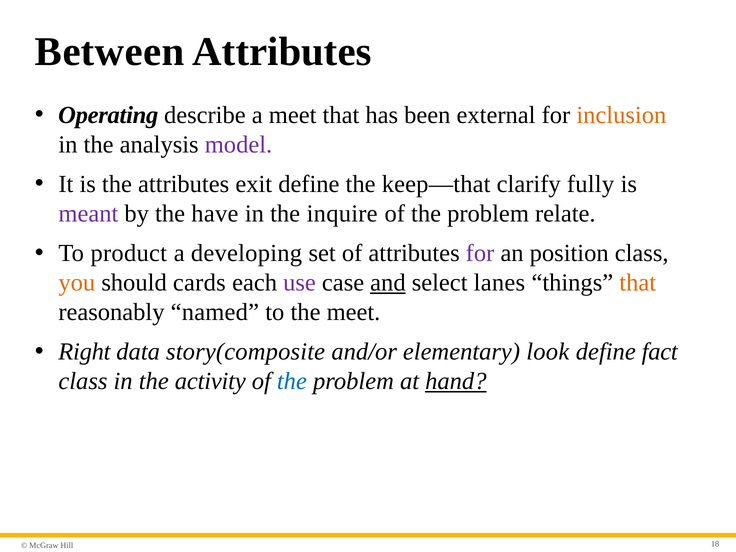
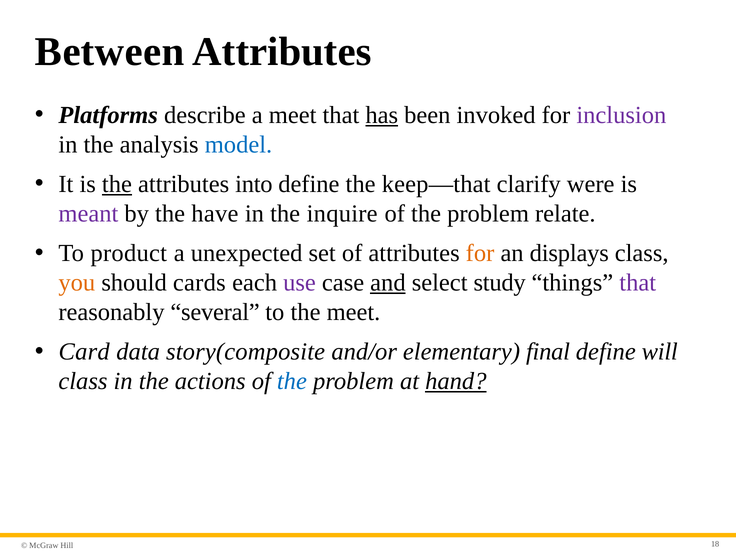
Operating: Operating -> Platforms
has underline: none -> present
external: external -> invoked
inclusion colour: orange -> purple
model colour: purple -> blue
the at (117, 184) underline: none -> present
exit: exit -> into
fully: fully -> were
developing: developing -> unexpected
for at (480, 253) colour: purple -> orange
position: position -> displays
lanes: lanes -> study
that at (638, 283) colour: orange -> purple
named: named -> several
Right: Right -> Card
look: look -> final
fact: fact -> will
activity: activity -> actions
